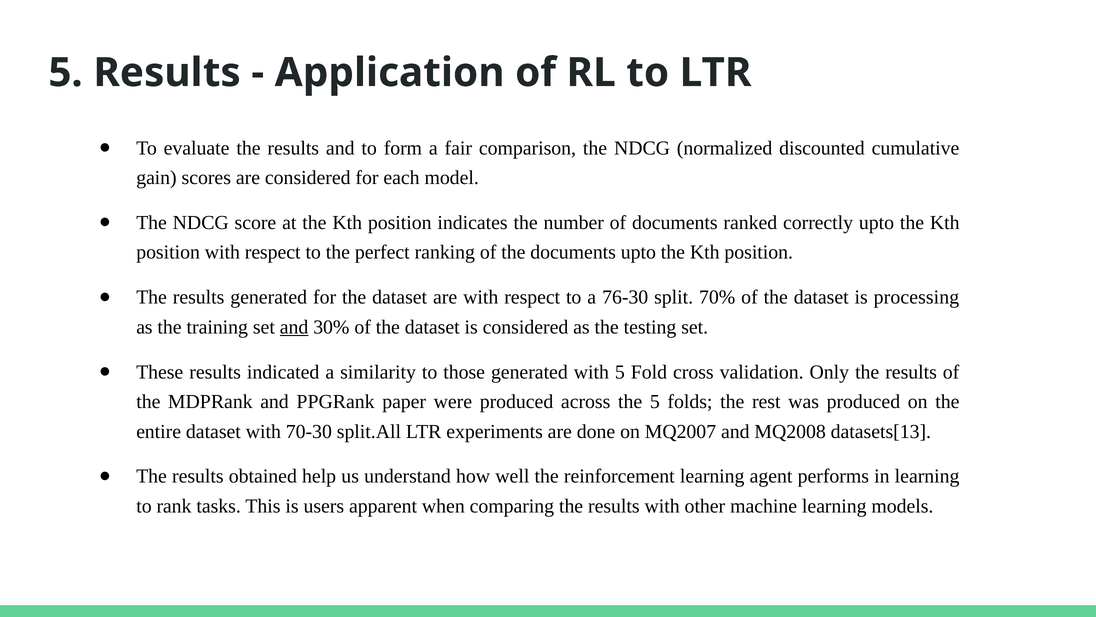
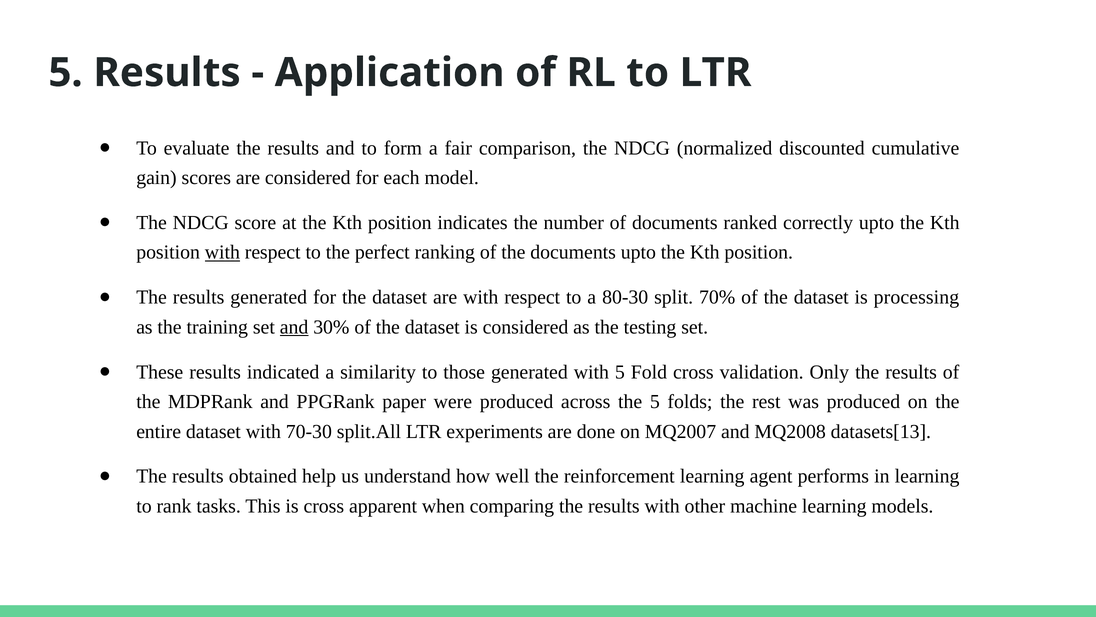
with at (222, 252) underline: none -> present
76-30: 76-30 -> 80-30
is users: users -> cross
